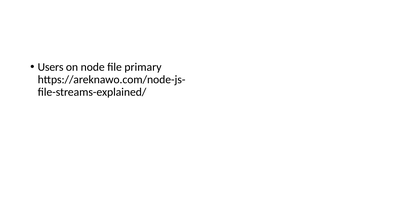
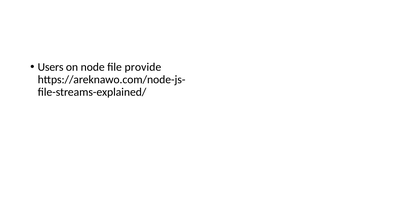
primary: primary -> provide
